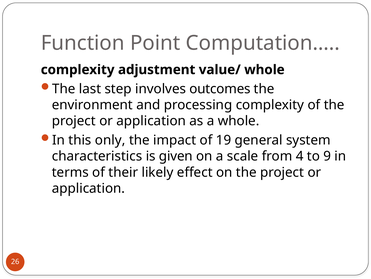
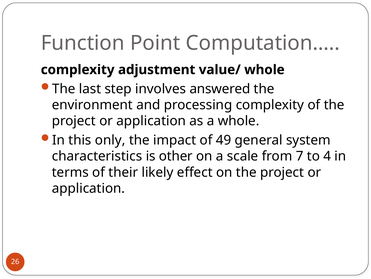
outcomes: outcomes -> answered
19: 19 -> 49
given: given -> other
4: 4 -> 7
9: 9 -> 4
